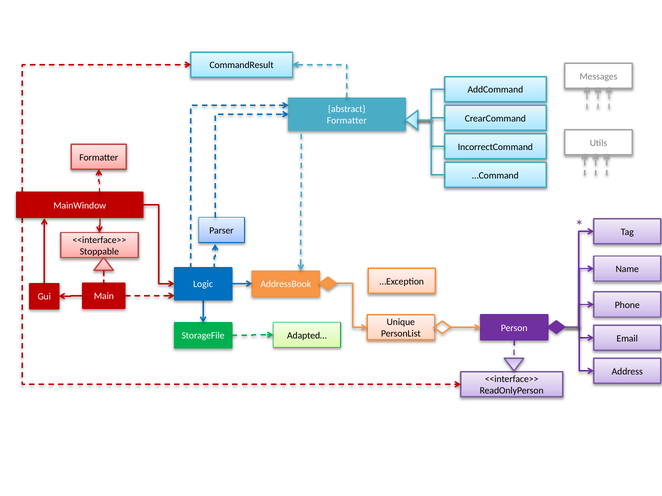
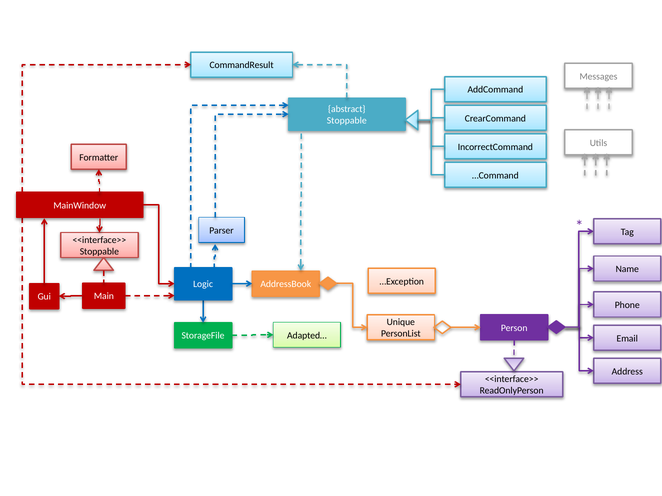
Formatter at (347, 121): Formatter -> Stoppable
